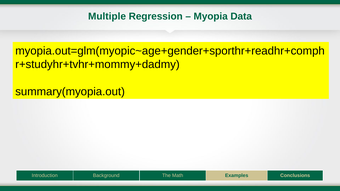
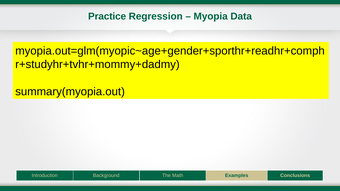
Multiple: Multiple -> Practice
